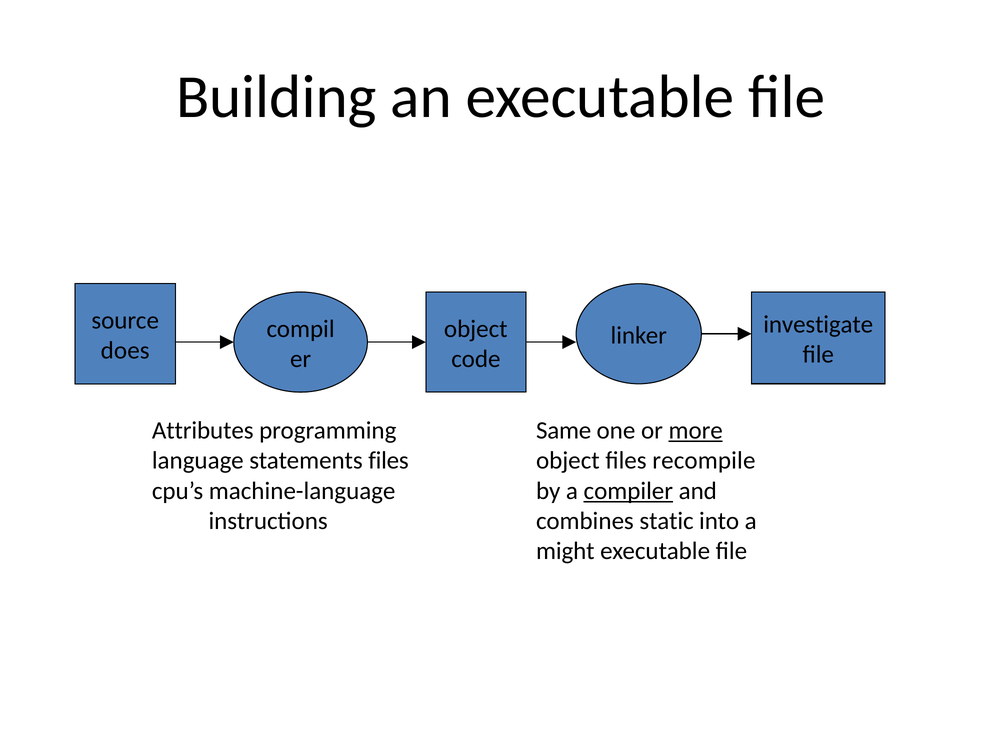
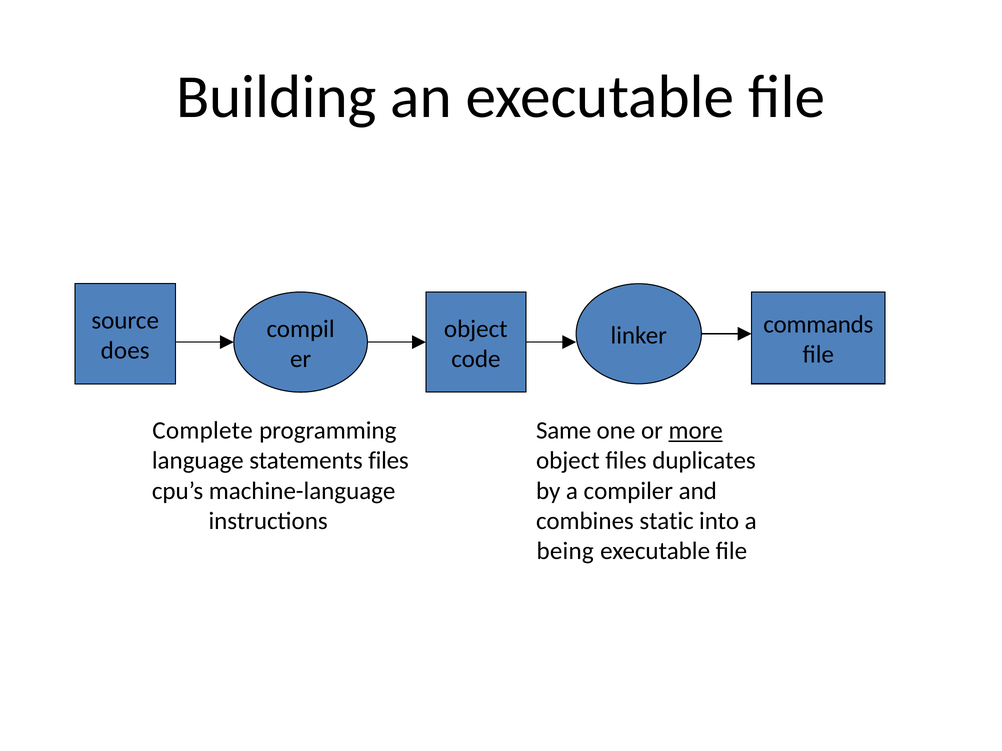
investigate: investigate -> commands
Attributes: Attributes -> Complete
recompile: recompile -> duplicates
compiler underline: present -> none
might: might -> being
